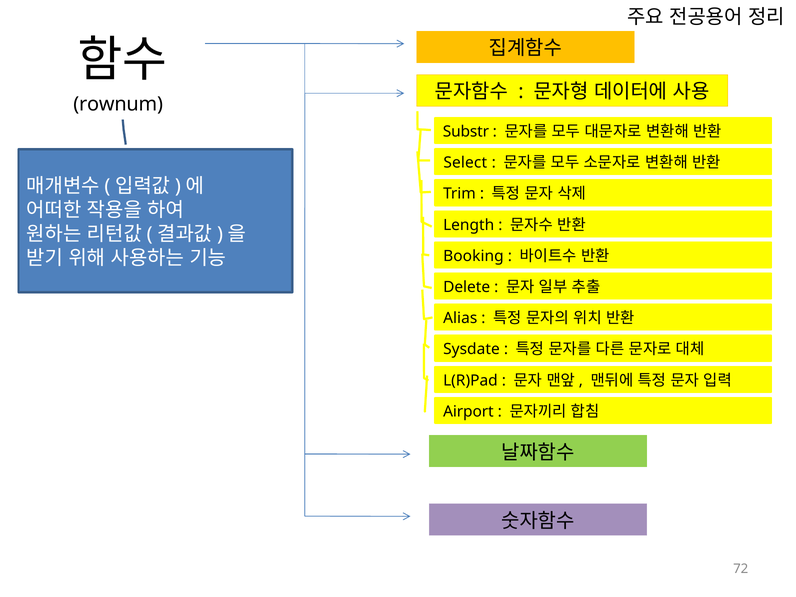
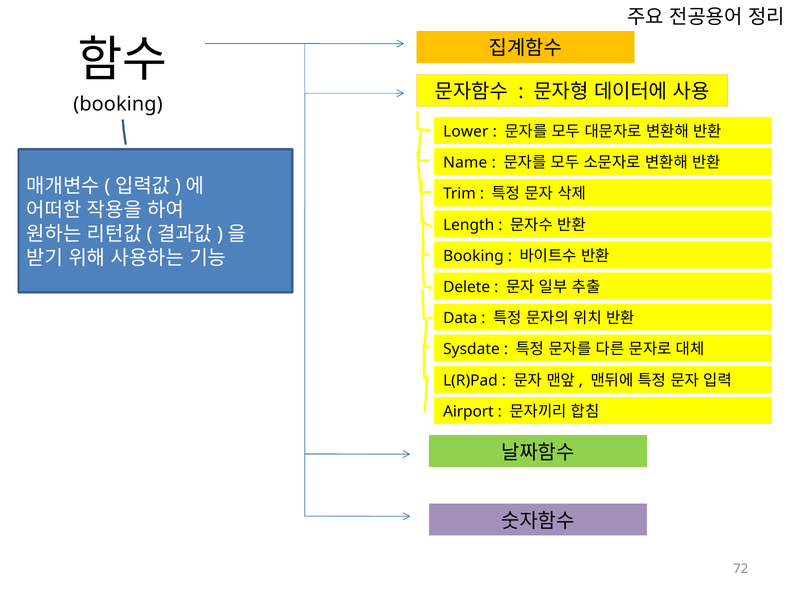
rownum at (118, 104): rownum -> booking
Substr: Substr -> Lower
Select: Select -> Name
Alias: Alias -> Data
